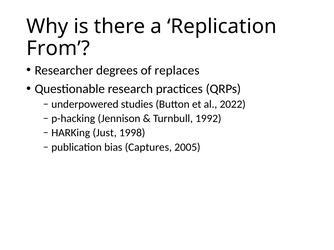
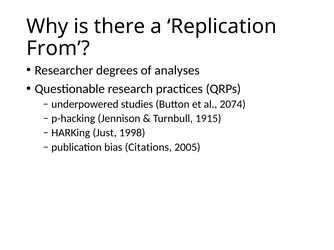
replaces: replaces -> analyses
2022: 2022 -> 2074
1992: 1992 -> 1915
Captures: Captures -> Citations
